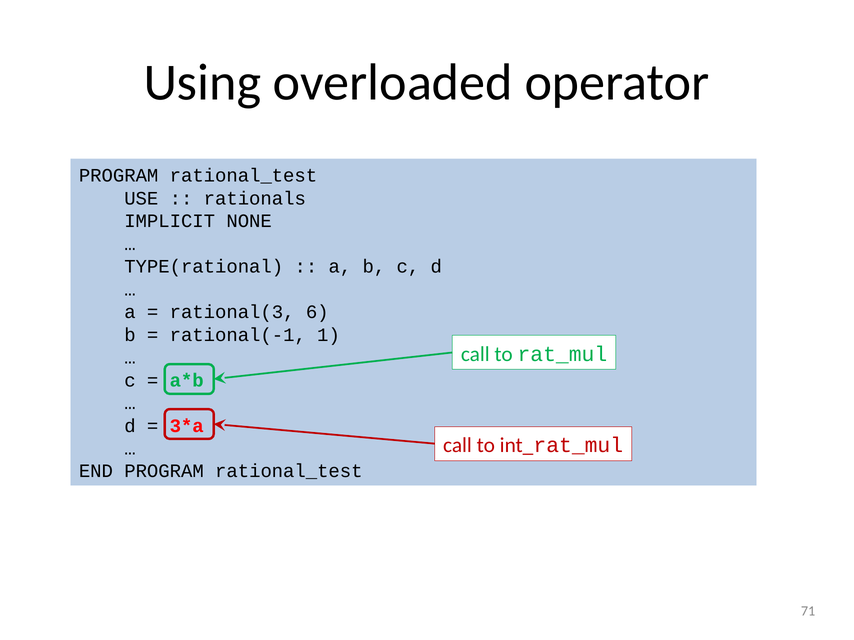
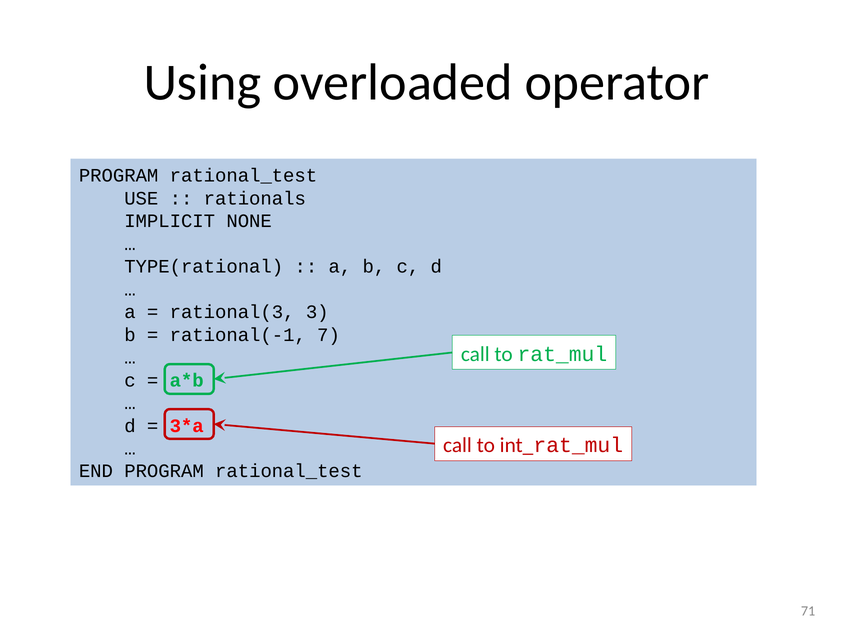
6: 6 -> 3
1: 1 -> 7
